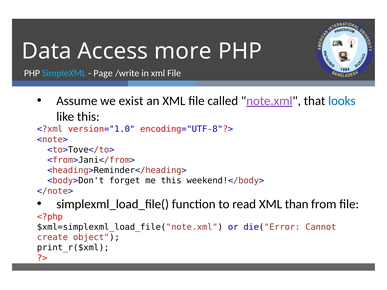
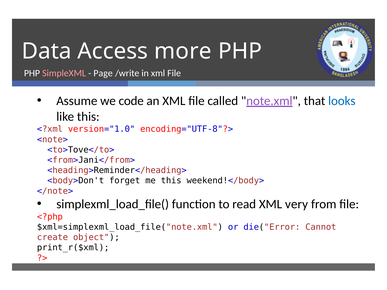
SimpleXML colour: light blue -> pink
exist: exist -> code
than: than -> very
